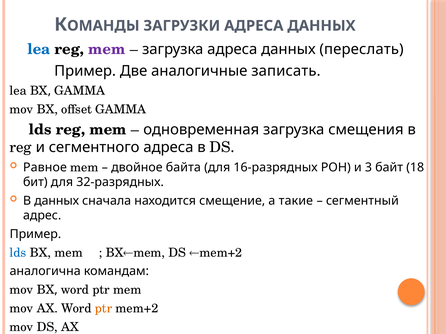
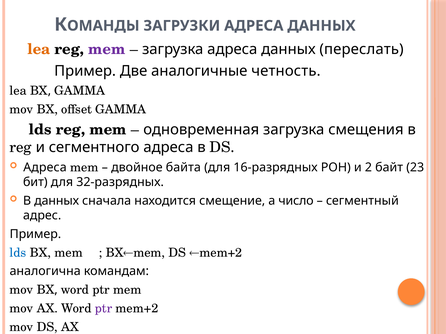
lea at (39, 49) colour: blue -> orange
записать: записать -> четность
Равное at (45, 168): Равное -> Адреса
3: 3 -> 2
18: 18 -> 23
такие: такие -> число
ptr at (104, 309) colour: orange -> purple
